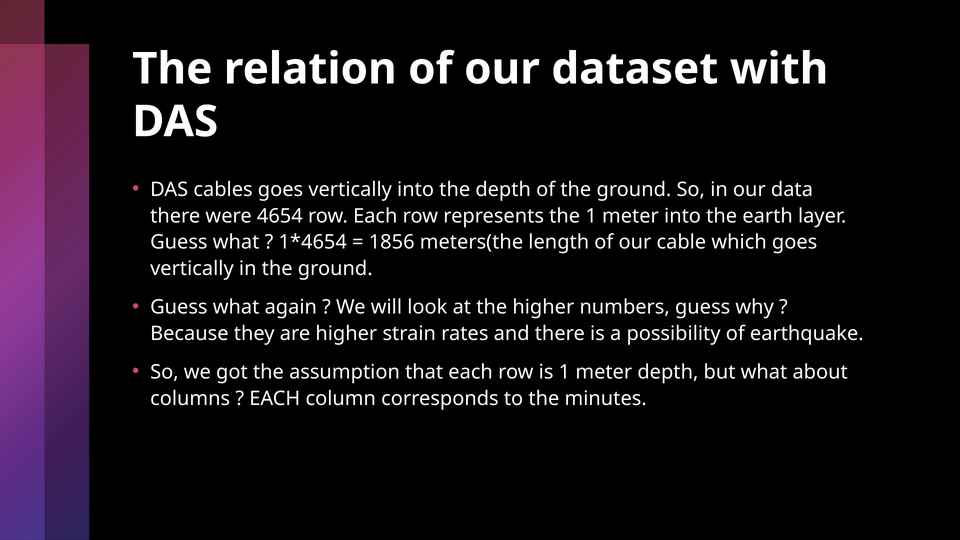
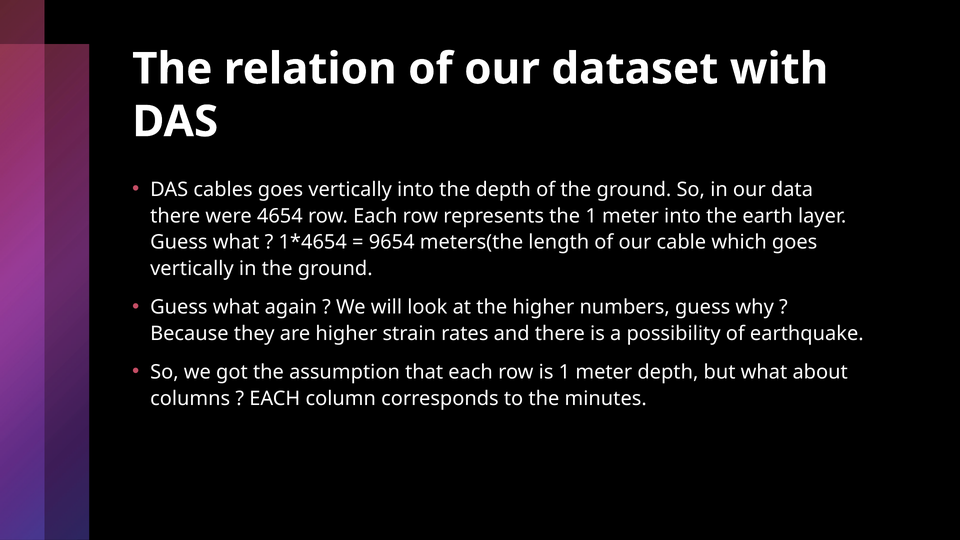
1856: 1856 -> 9654
